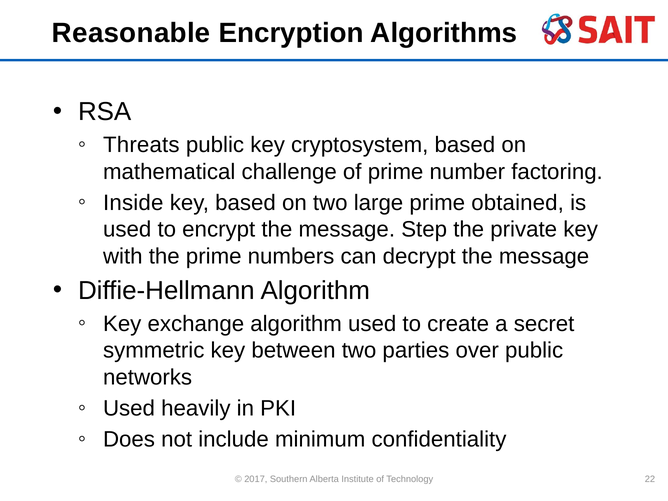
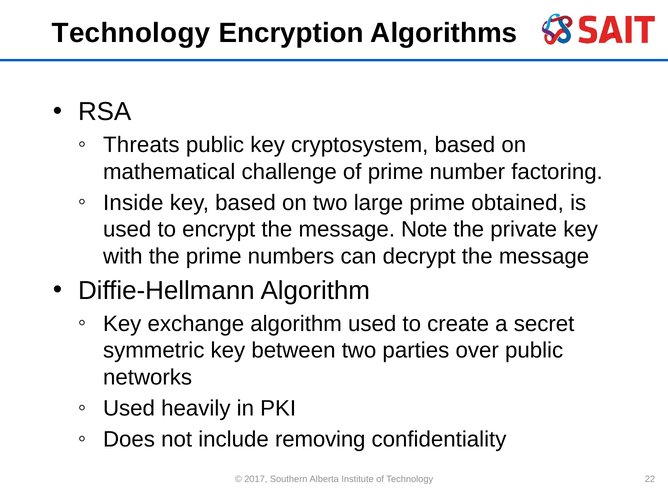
Reasonable at (131, 33): Reasonable -> Technology
Step: Step -> Note
minimum: minimum -> removing
